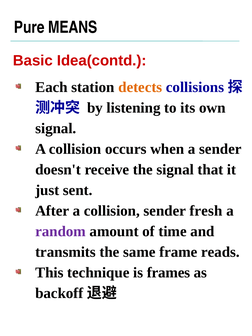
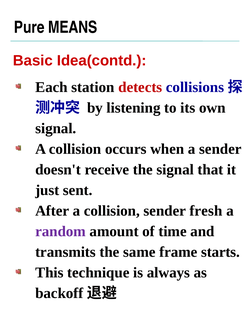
detects colour: orange -> red
reads: reads -> starts
frames: frames -> always
